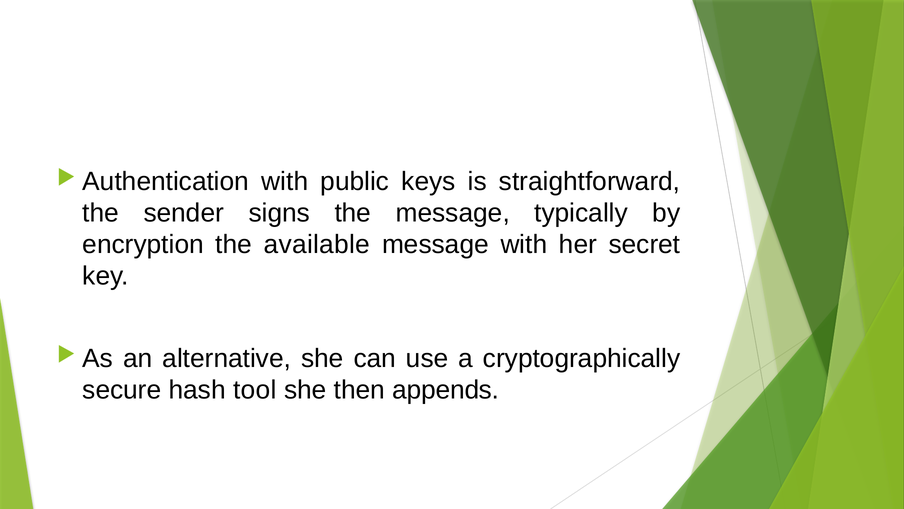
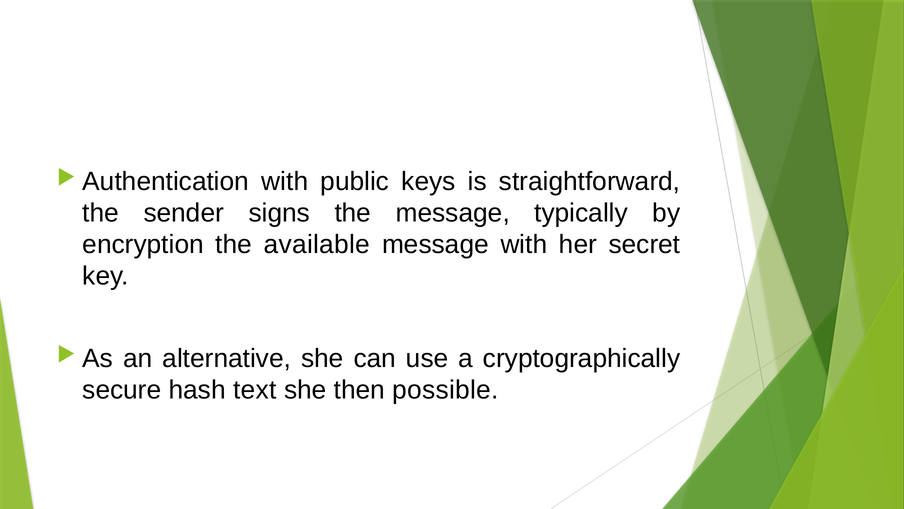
tool: tool -> text
appends: appends -> possible
